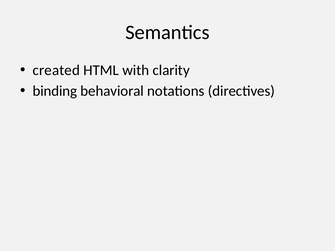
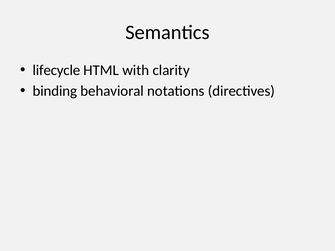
created: created -> lifecycle
